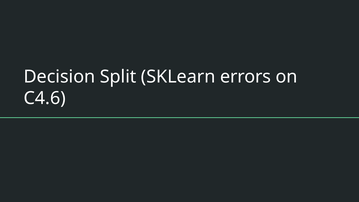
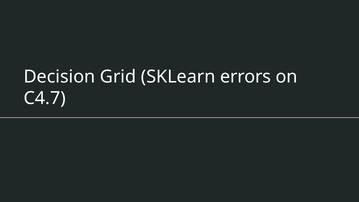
Split: Split -> Grid
C4.6: C4.6 -> C4.7
